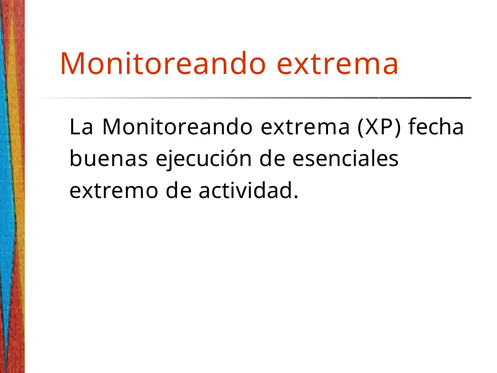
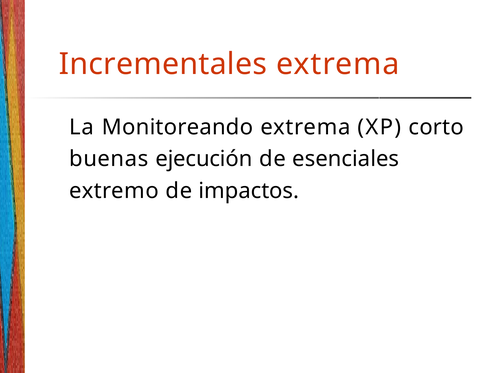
Monitoreando at (163, 64): Monitoreando -> Incrementales
fecha: fecha -> corto
actividad: actividad -> impactos
